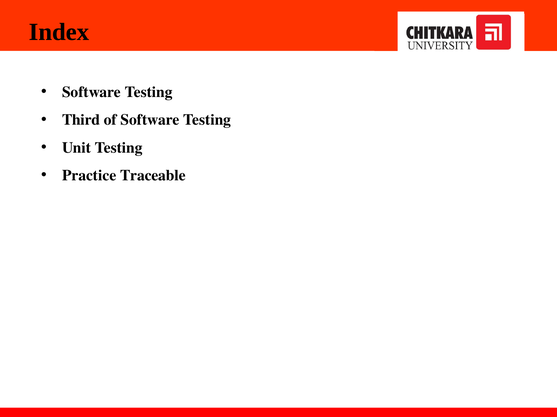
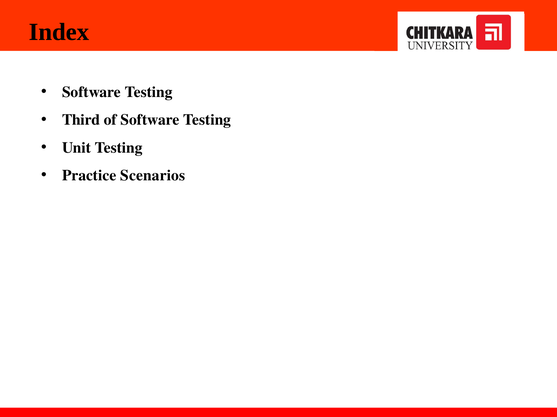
Traceable: Traceable -> Scenarios
